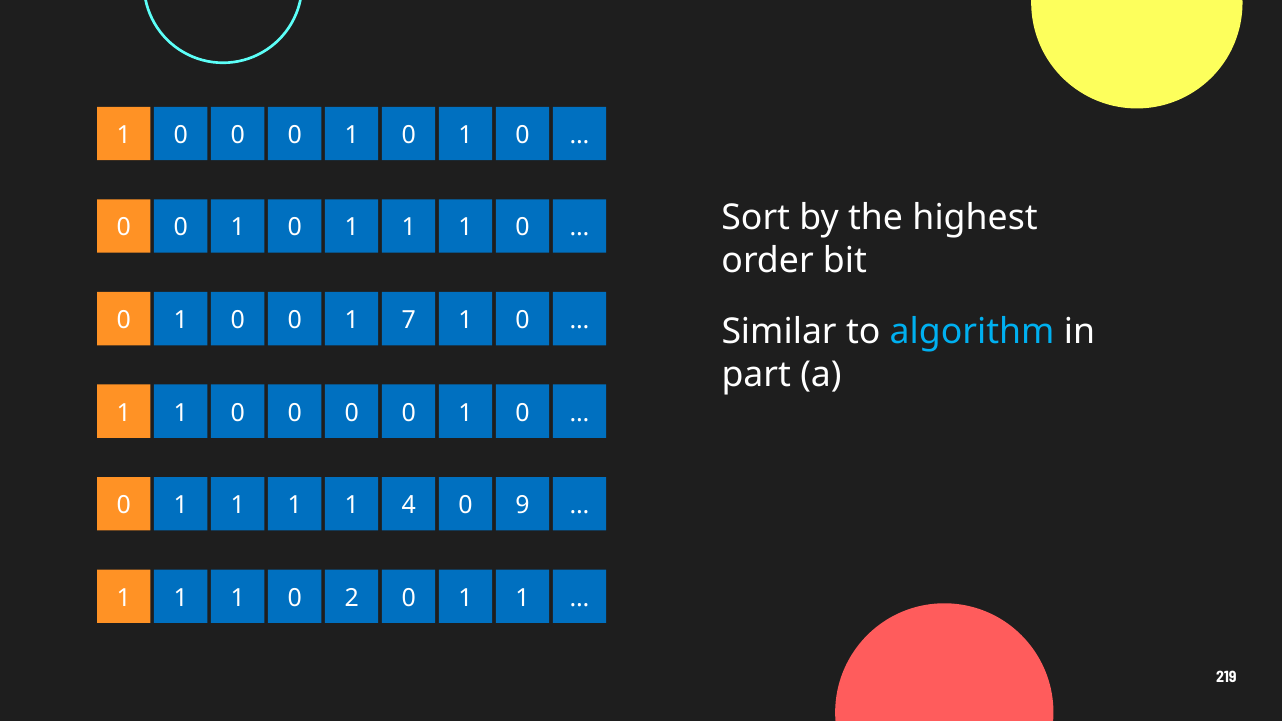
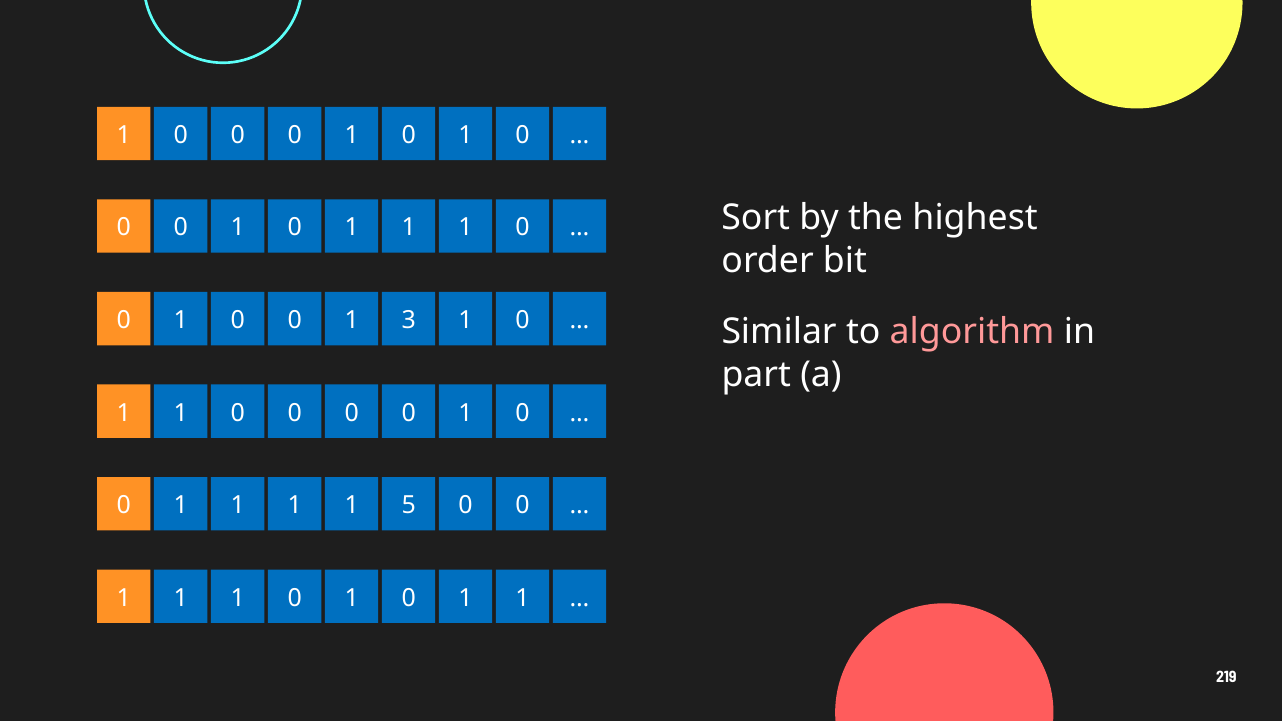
7: 7 -> 3
algorithm colour: light blue -> pink
4: 4 -> 5
9 at (523, 506): 9 -> 0
1 1 0 2: 2 -> 1
